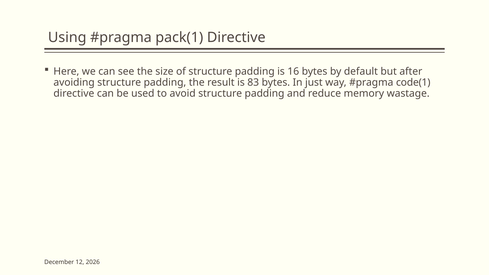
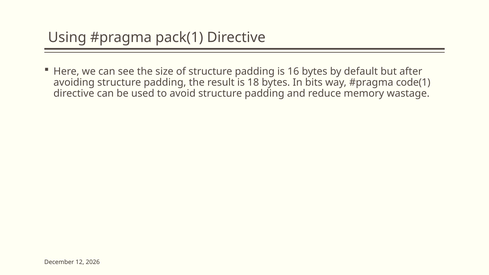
83: 83 -> 18
just: just -> bits
